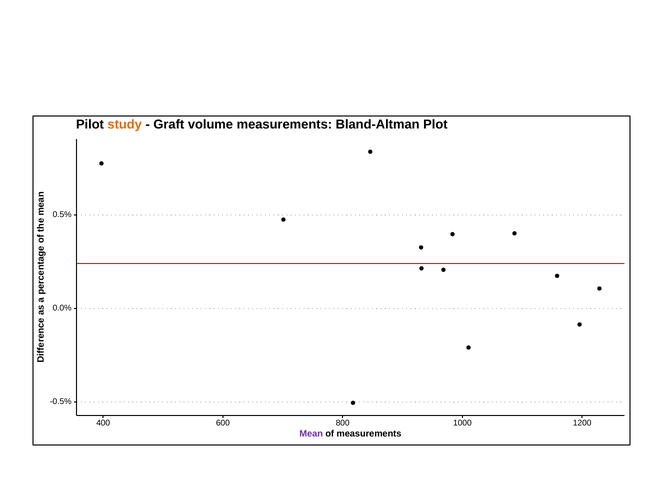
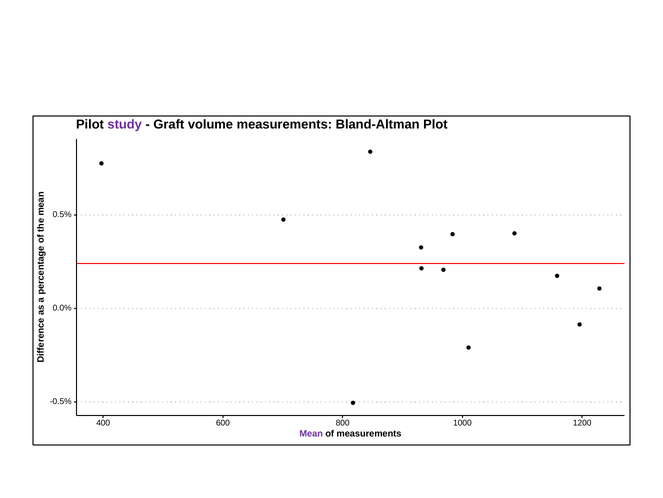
study colour: orange -> purple
